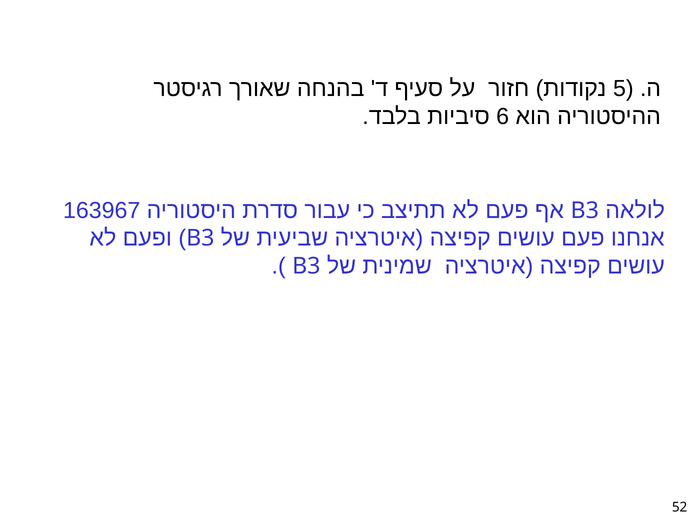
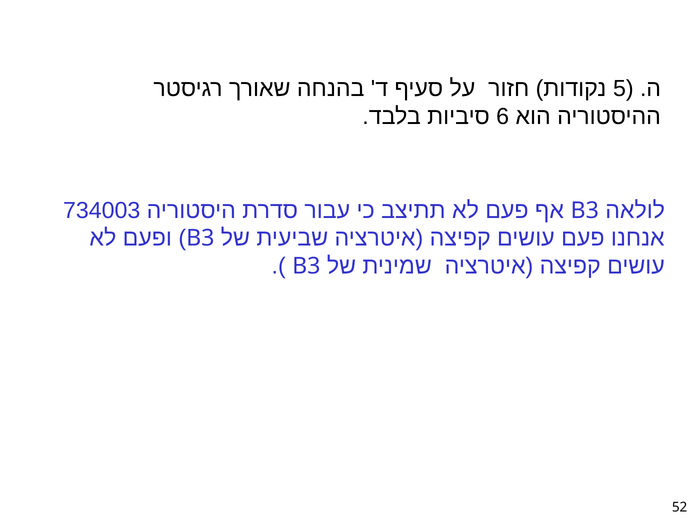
163967: 163967 -> 734003
